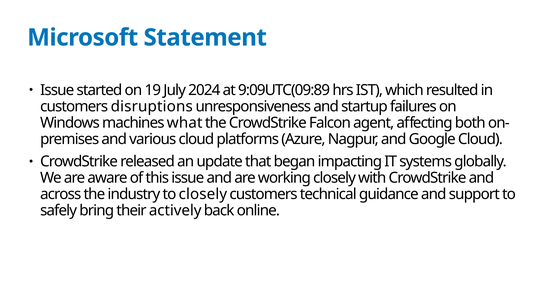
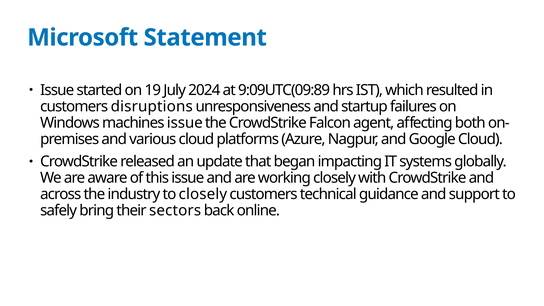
machines what: what -> issue
actively: actively -> sectors
